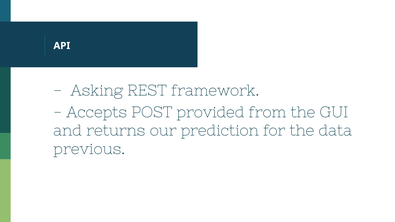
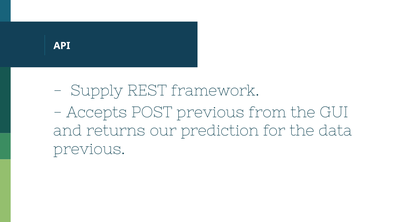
Asking: Asking -> Supply
POST provided: provided -> previous
